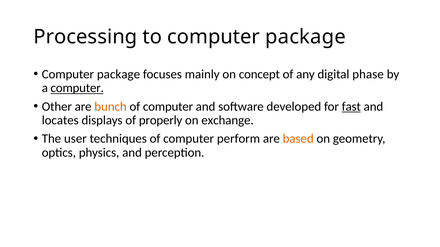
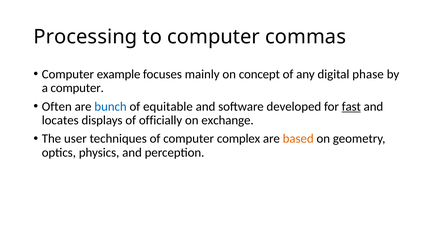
to computer package: package -> commas
package at (118, 74): package -> example
computer at (77, 88) underline: present -> none
Other: Other -> Often
bunch colour: orange -> blue
computer at (168, 107): computer -> equitable
properly: properly -> officially
perform: perform -> complex
